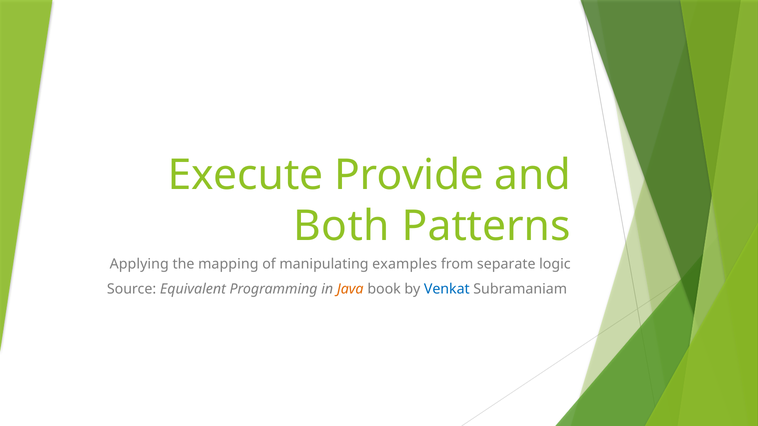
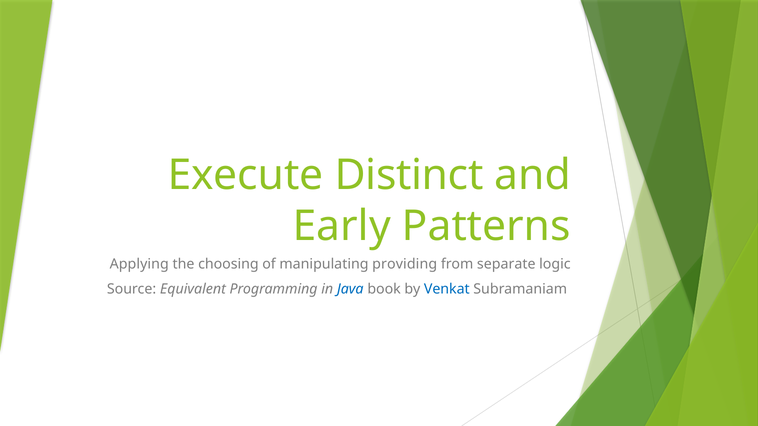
Provide: Provide -> Distinct
Both: Both -> Early
mapping: mapping -> choosing
examples: examples -> providing
Java colour: orange -> blue
